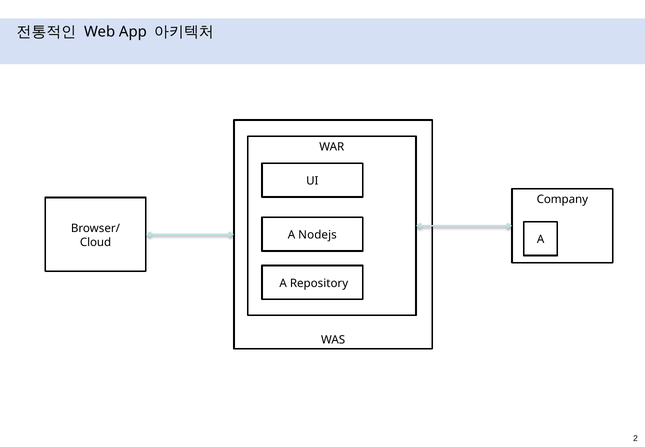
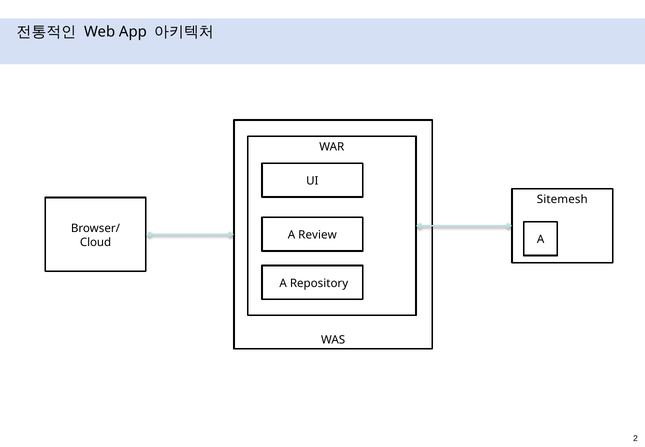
Company: Company -> Sitemesh
Nodejs: Nodejs -> Review
